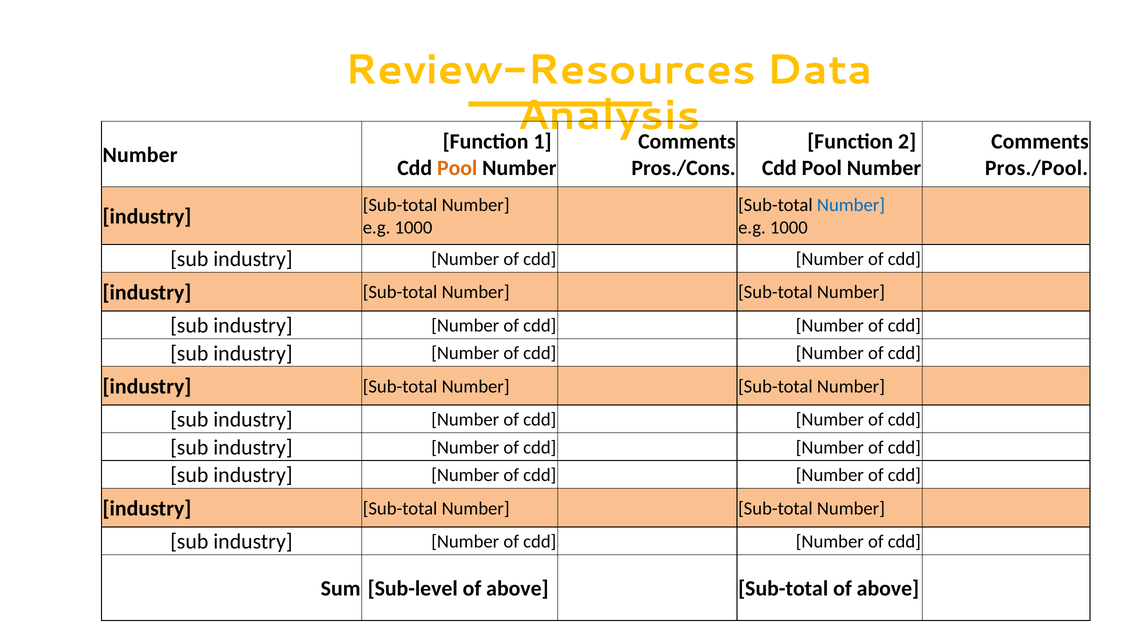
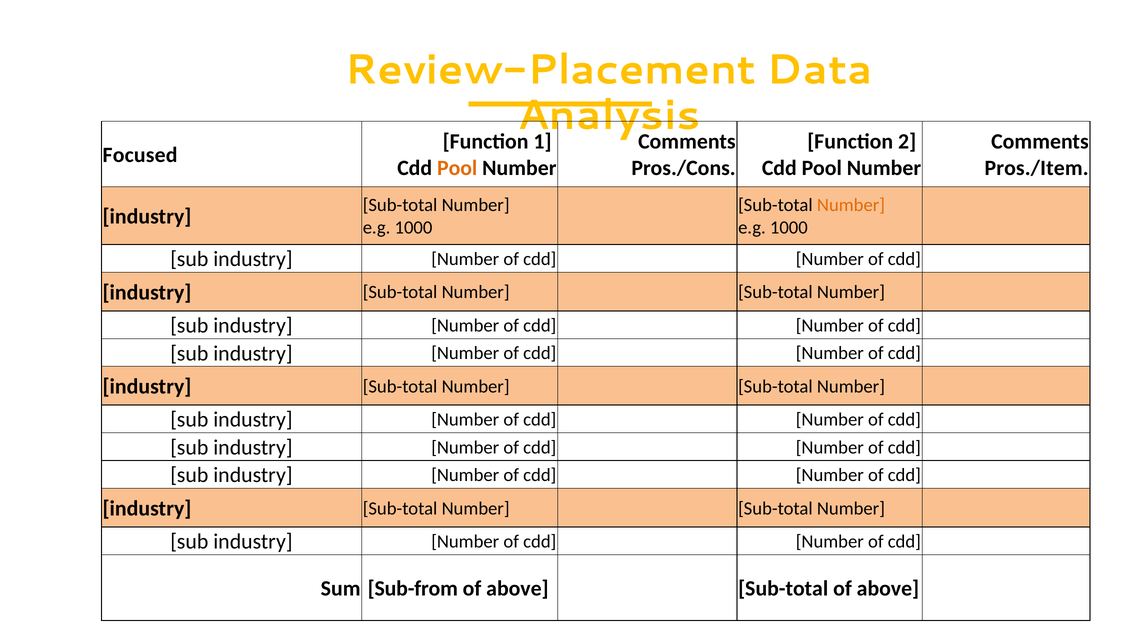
Review-Resources: Review-Resources -> Review-Placement
Number at (140, 155): Number -> Focused
Pros./Pool: Pros./Pool -> Pros./Item
Number at (851, 205) colour: blue -> orange
Sub-level: Sub-level -> Sub-from
